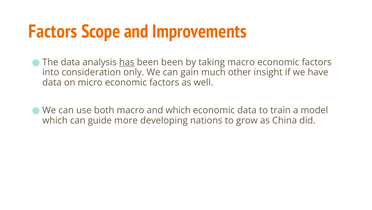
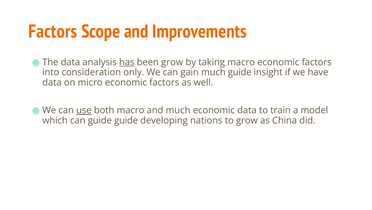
been been: been -> grow
much other: other -> guide
use underline: none -> present
and which: which -> much
guide more: more -> guide
